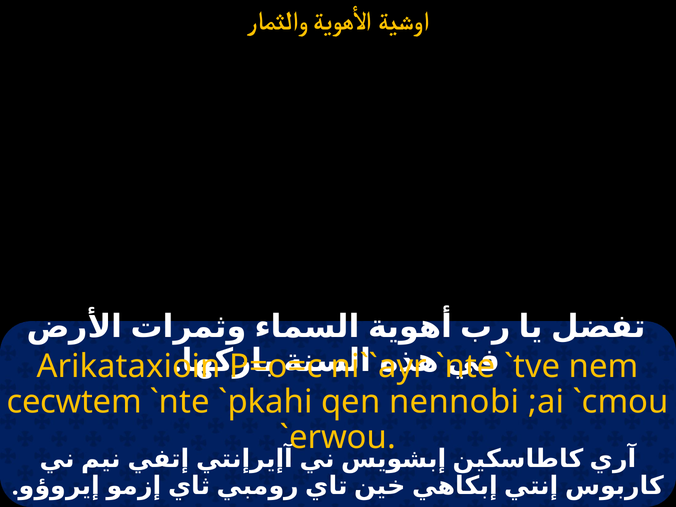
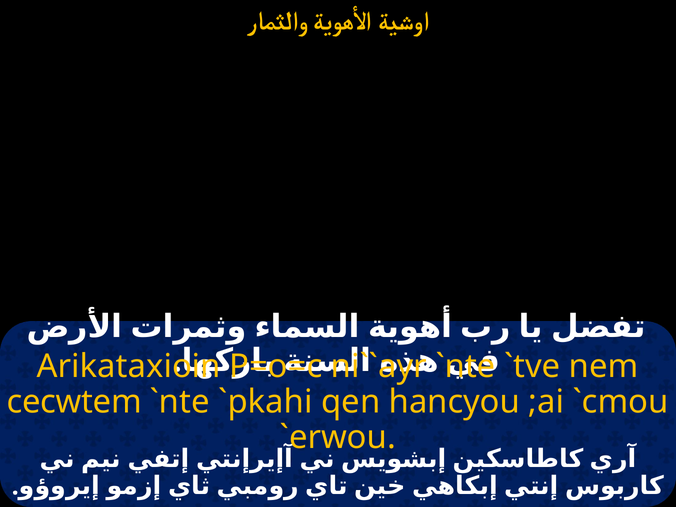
nennobi: nennobi -> hancyou
